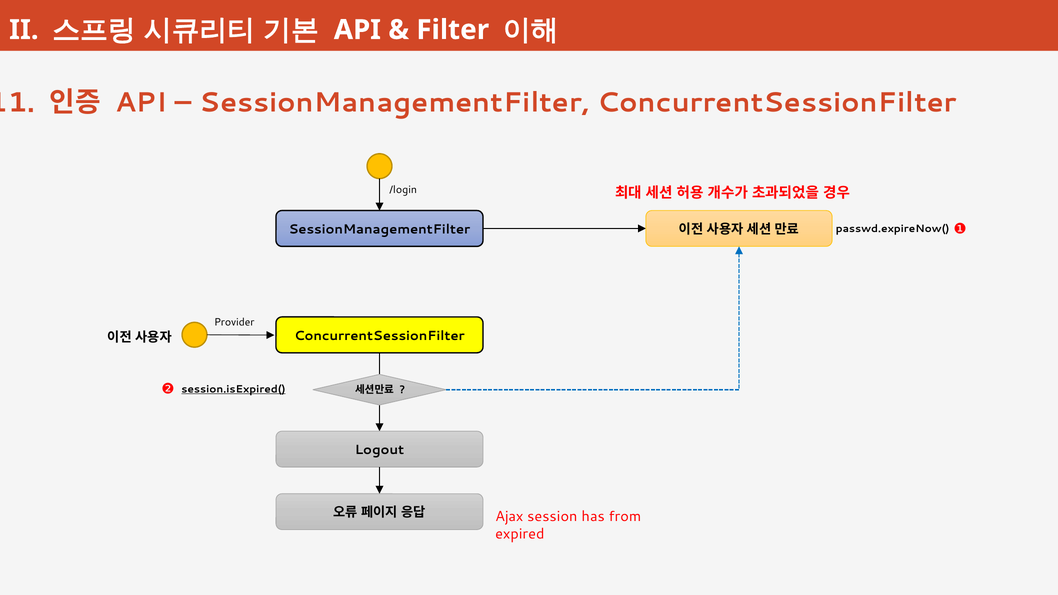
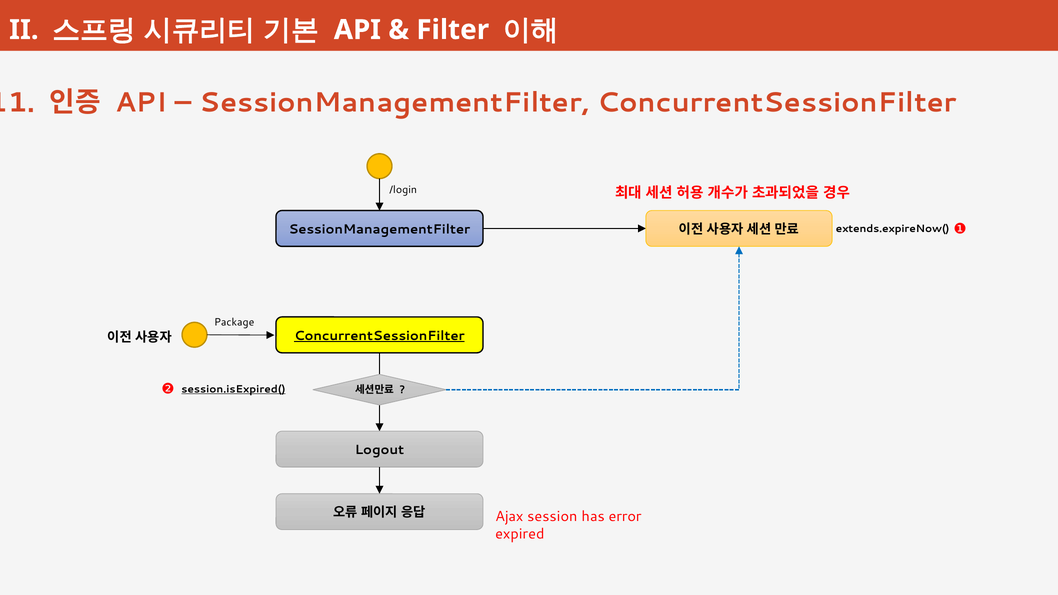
passwd.expireNow(: passwd.expireNow( -> extends.expireNow(
Provider: Provider -> Package
ConcurrentSessionFilter at (379, 336) underline: none -> present
from: from -> error
